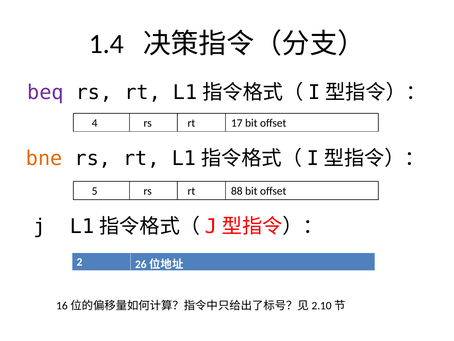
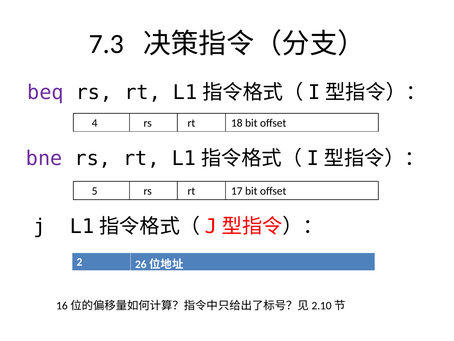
1.4: 1.4 -> 7.3
17: 17 -> 18
bne colour: orange -> purple
88: 88 -> 17
